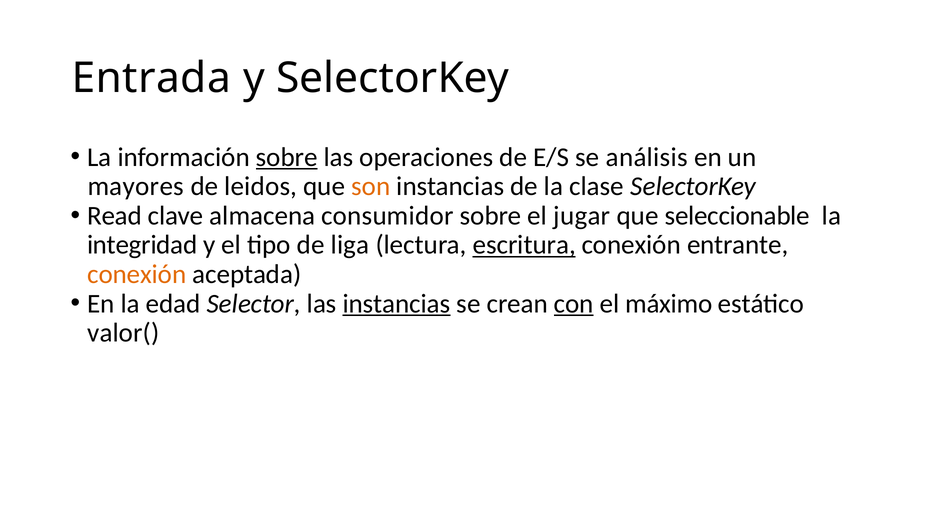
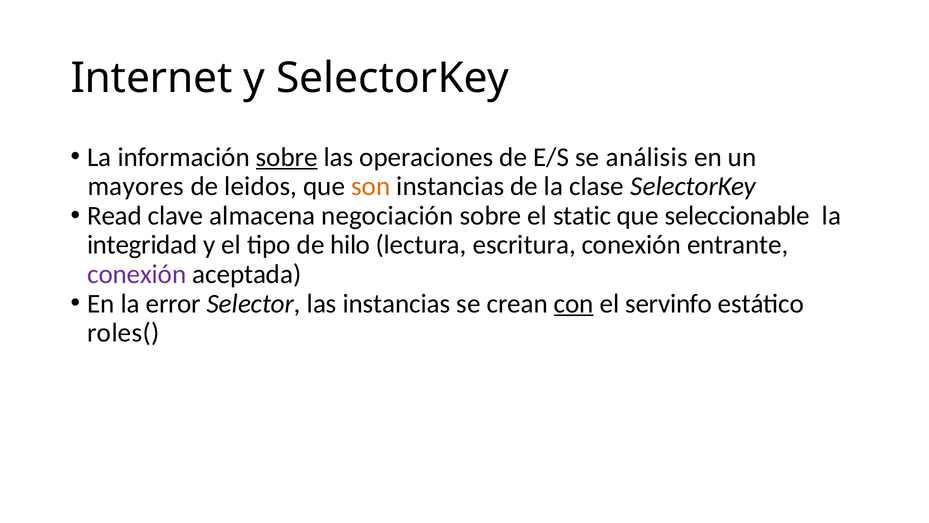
Entrada: Entrada -> Internet
consumidor: consumidor -> negociación
jugar: jugar -> static
liga: liga -> hilo
escritura underline: present -> none
conexión at (137, 274) colour: orange -> purple
edad: edad -> error
instancias at (397, 303) underline: present -> none
máximo: máximo -> servinfo
valor(: valor( -> roles(
